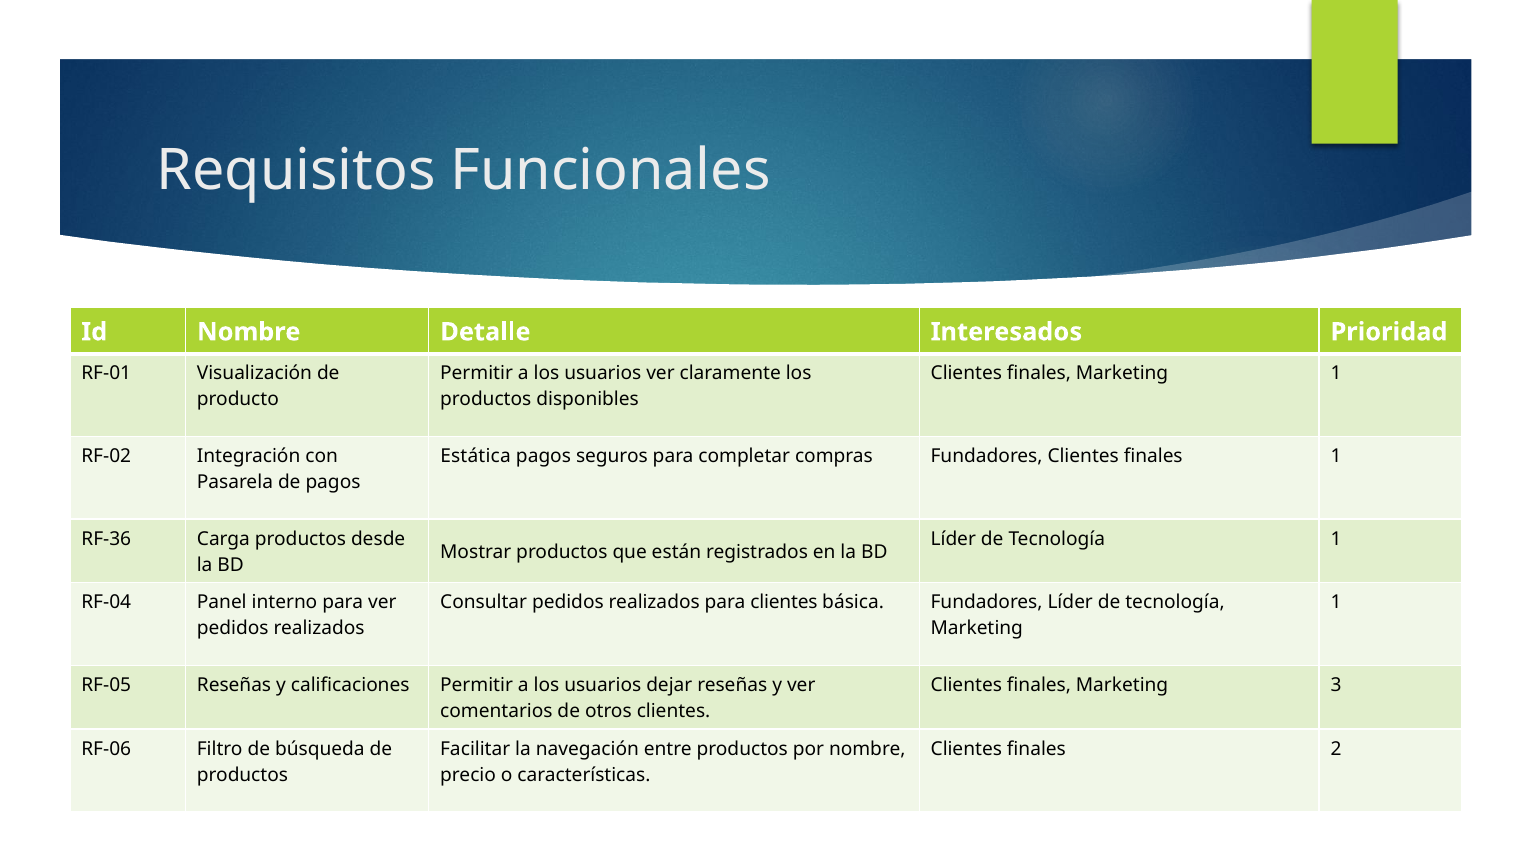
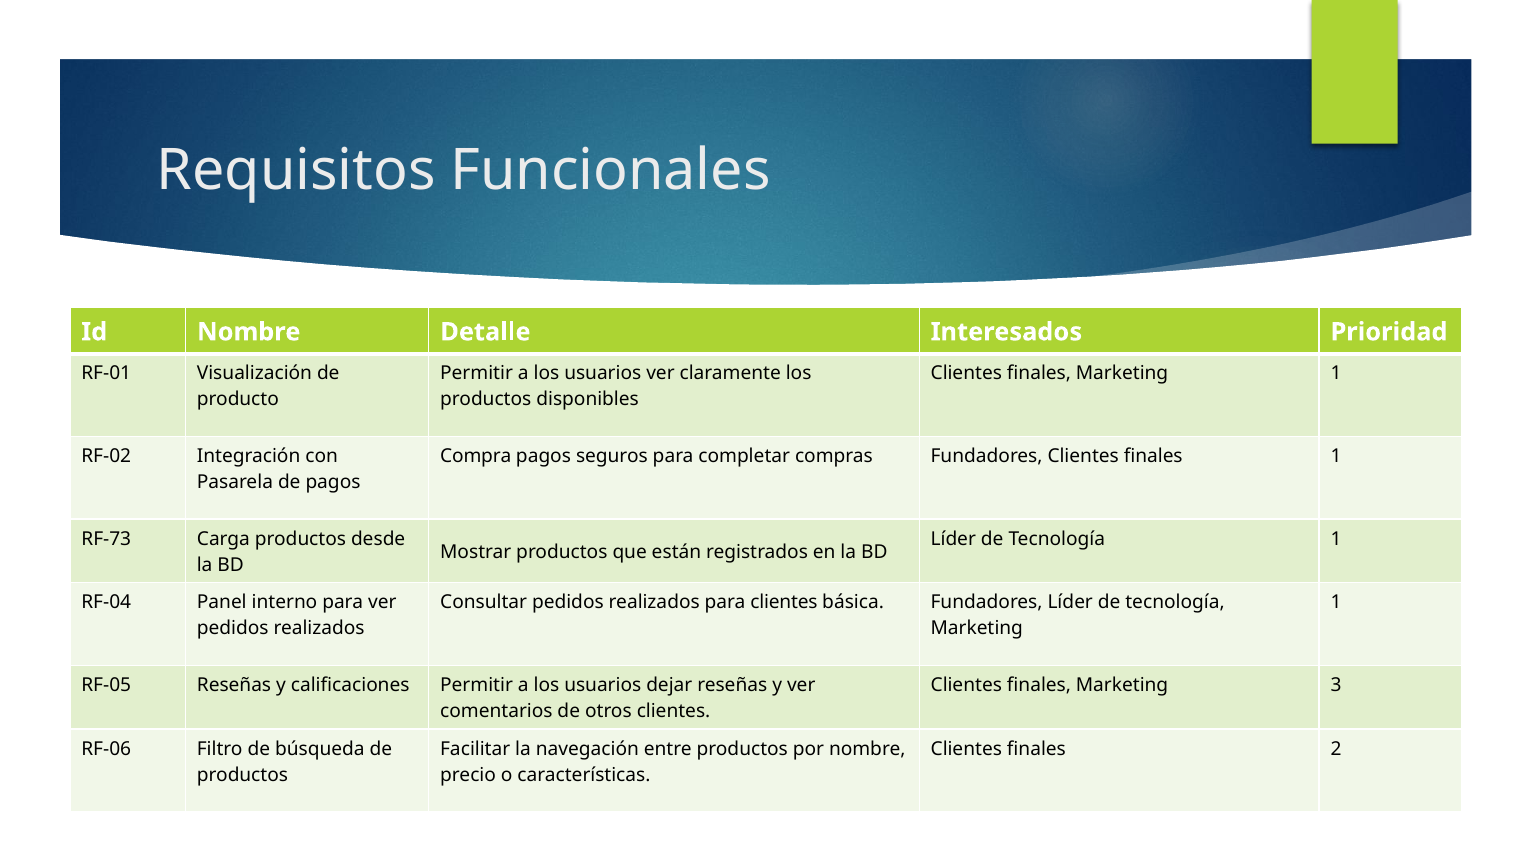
Estática: Estática -> Compra
RF-36: RF-36 -> RF-73
